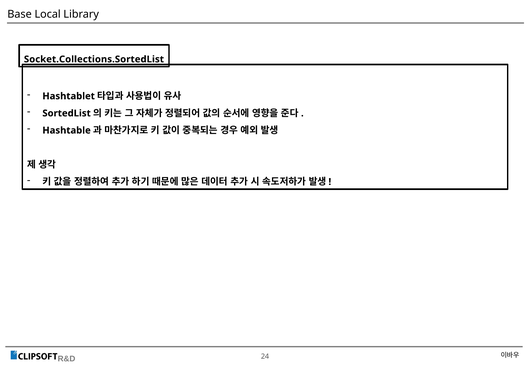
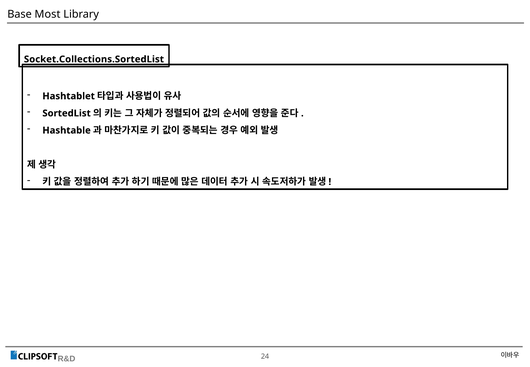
Local: Local -> Most
